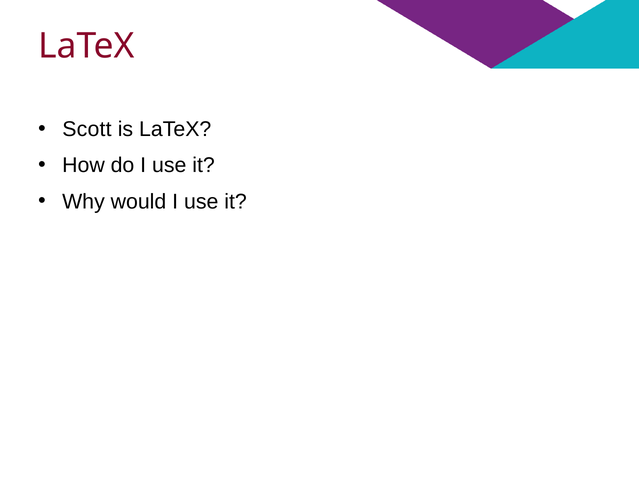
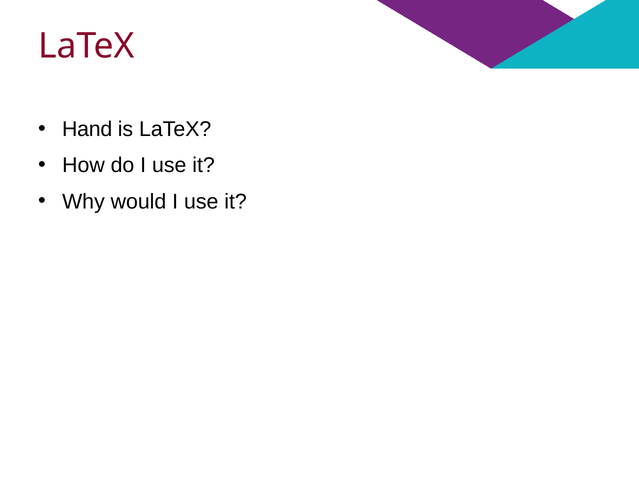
Scott: Scott -> Hand
